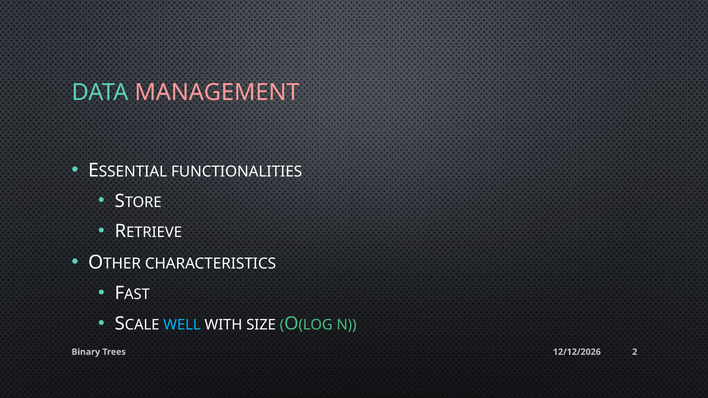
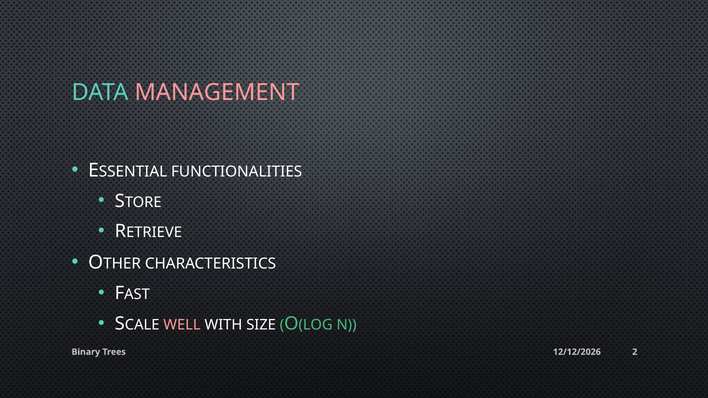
WELL colour: light blue -> pink
